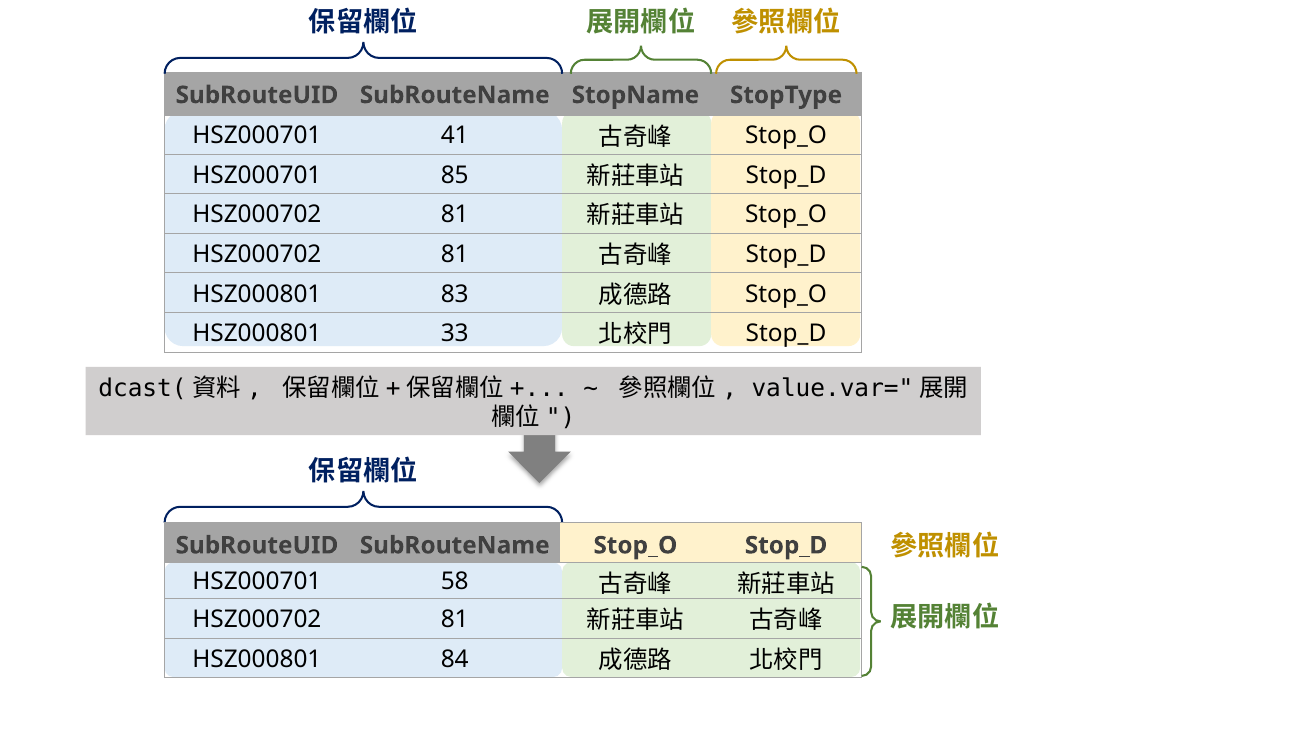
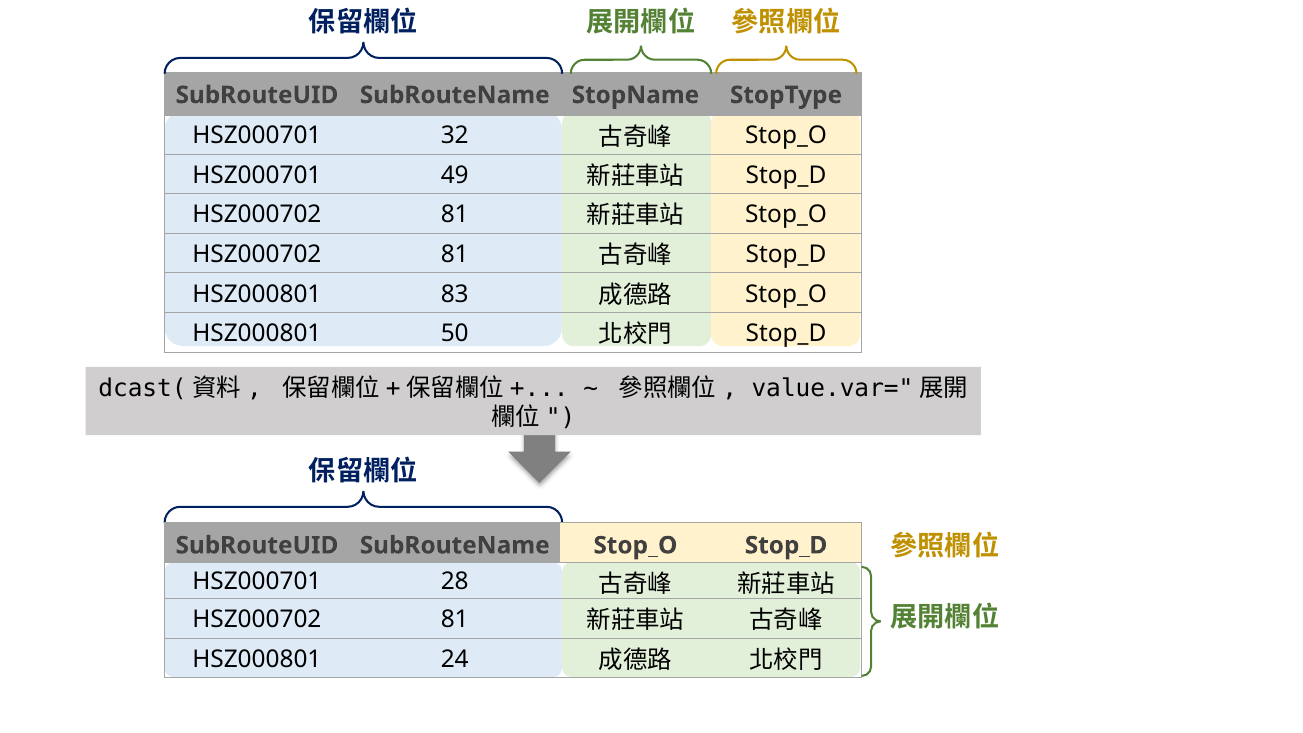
41: 41 -> 32
85: 85 -> 49
33: 33 -> 50
58: 58 -> 28
84: 84 -> 24
